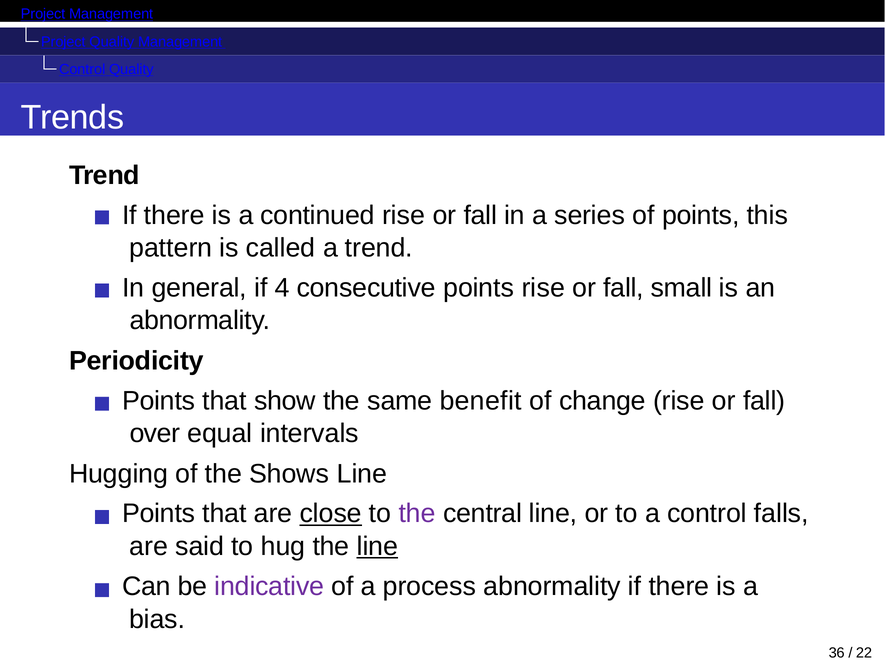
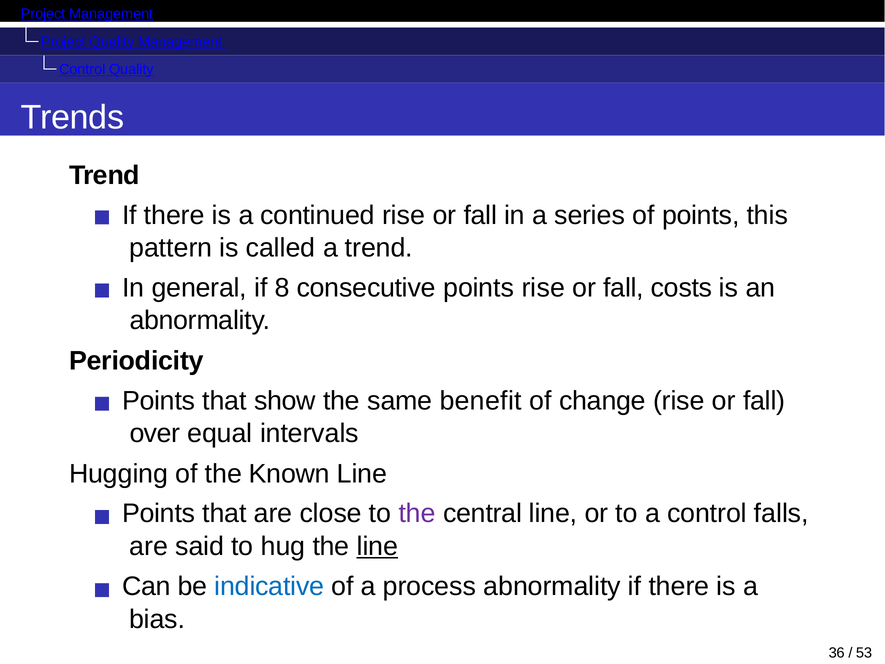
4: 4 -> 8
small: small -> costs
Shows: Shows -> Known
close underline: present -> none
indicative colour: purple -> blue
22: 22 -> 53
